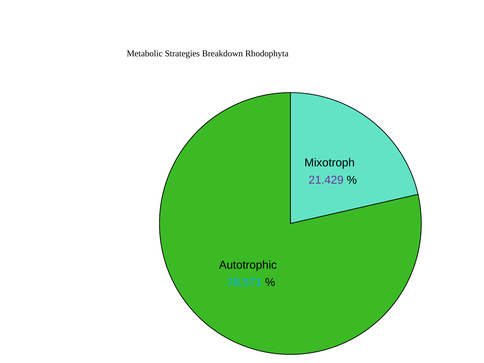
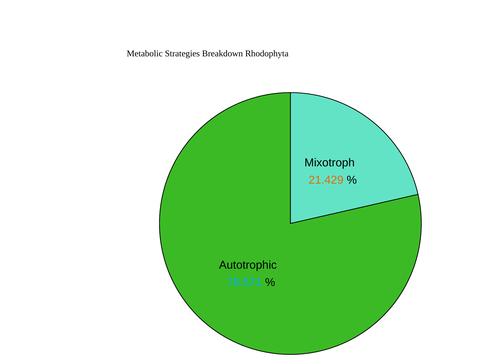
21.429 colour: purple -> orange
